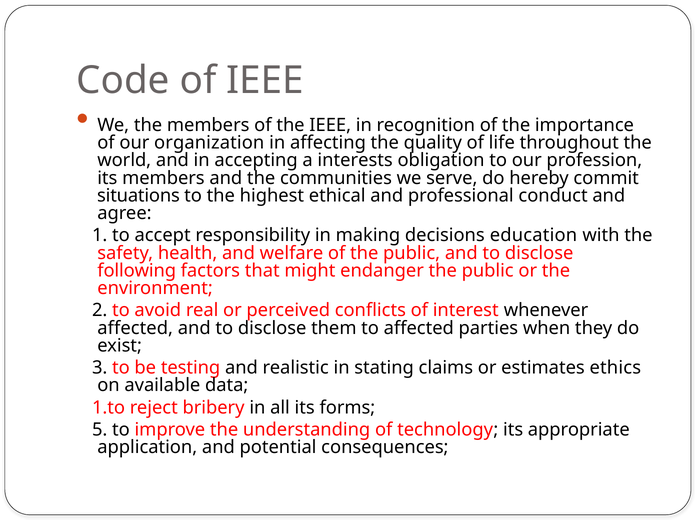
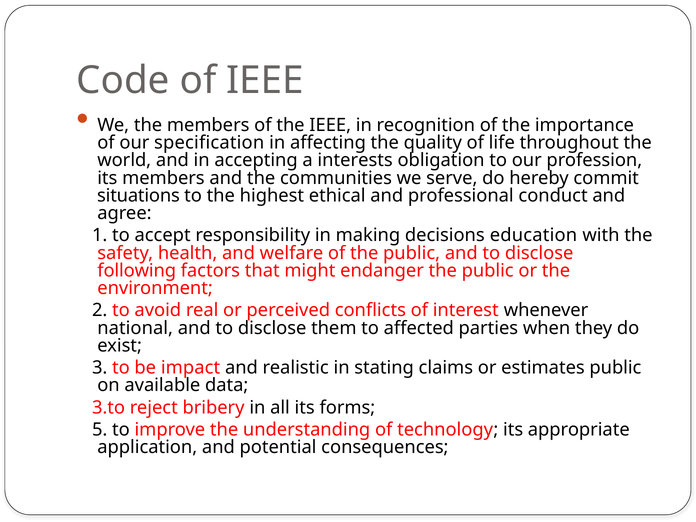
organization: organization -> specification
affected at (135, 328): affected -> national
testing: testing -> impact
estimates ethics: ethics -> public
1.to: 1.to -> 3.to
